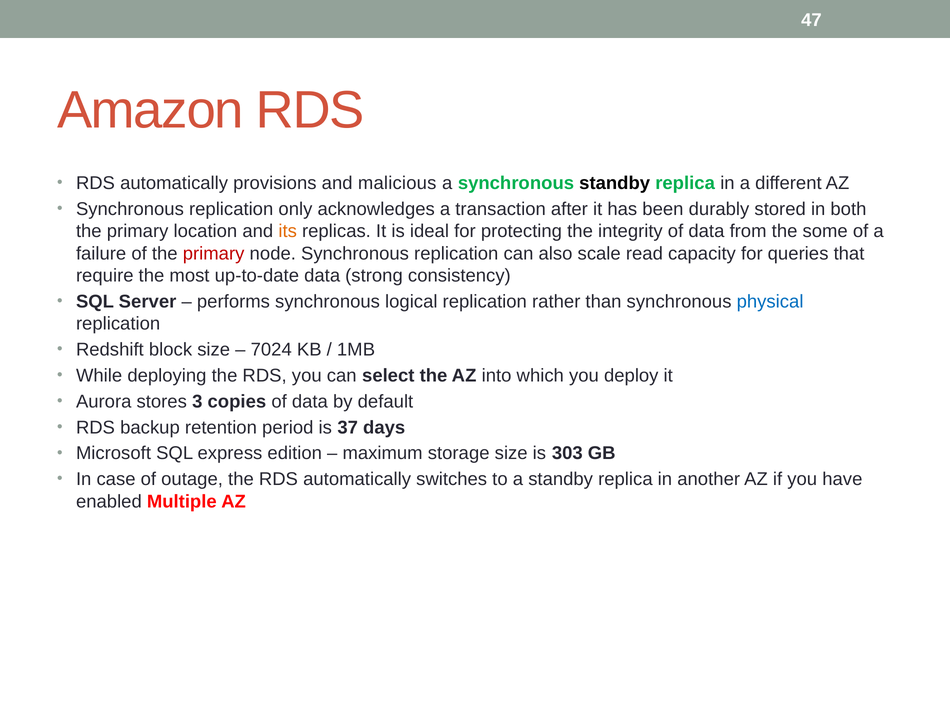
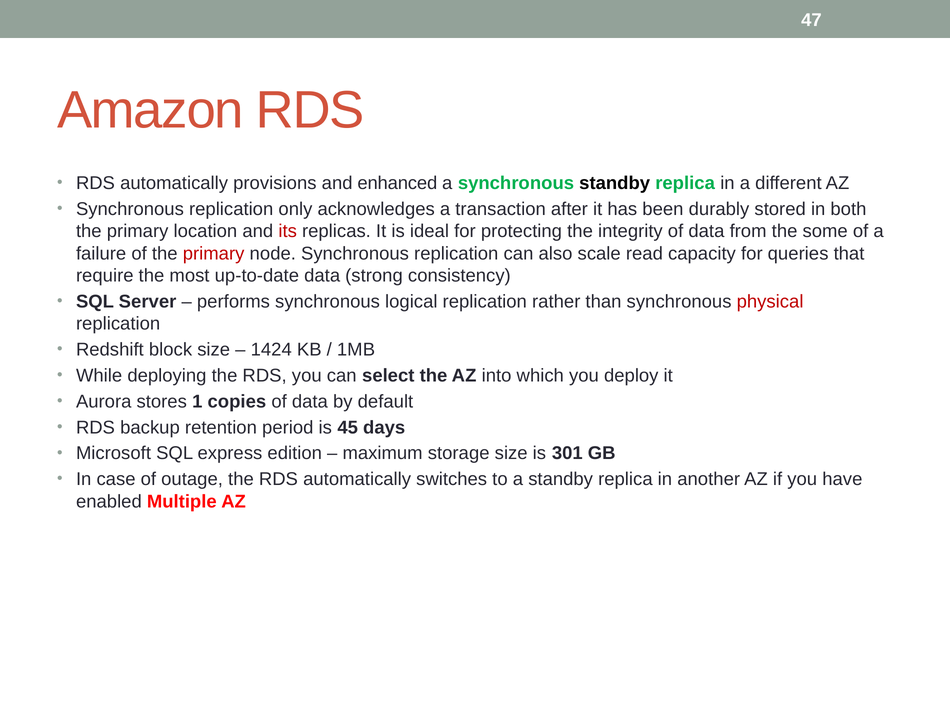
malicious: malicious -> enhanced
its colour: orange -> red
physical colour: blue -> red
7024: 7024 -> 1424
3: 3 -> 1
37: 37 -> 45
303: 303 -> 301
